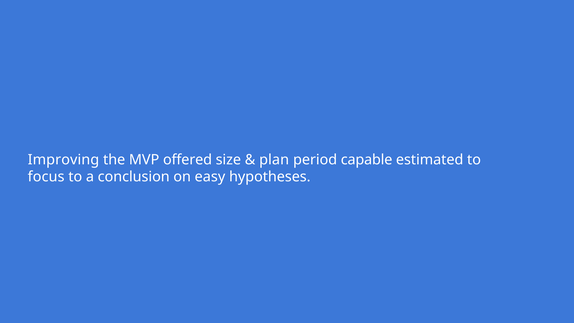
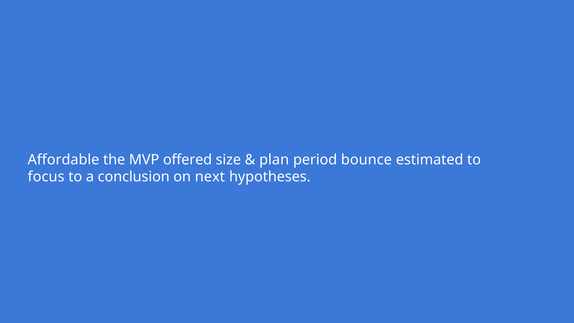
Improving: Improving -> Affordable
capable: capable -> bounce
easy: easy -> next
